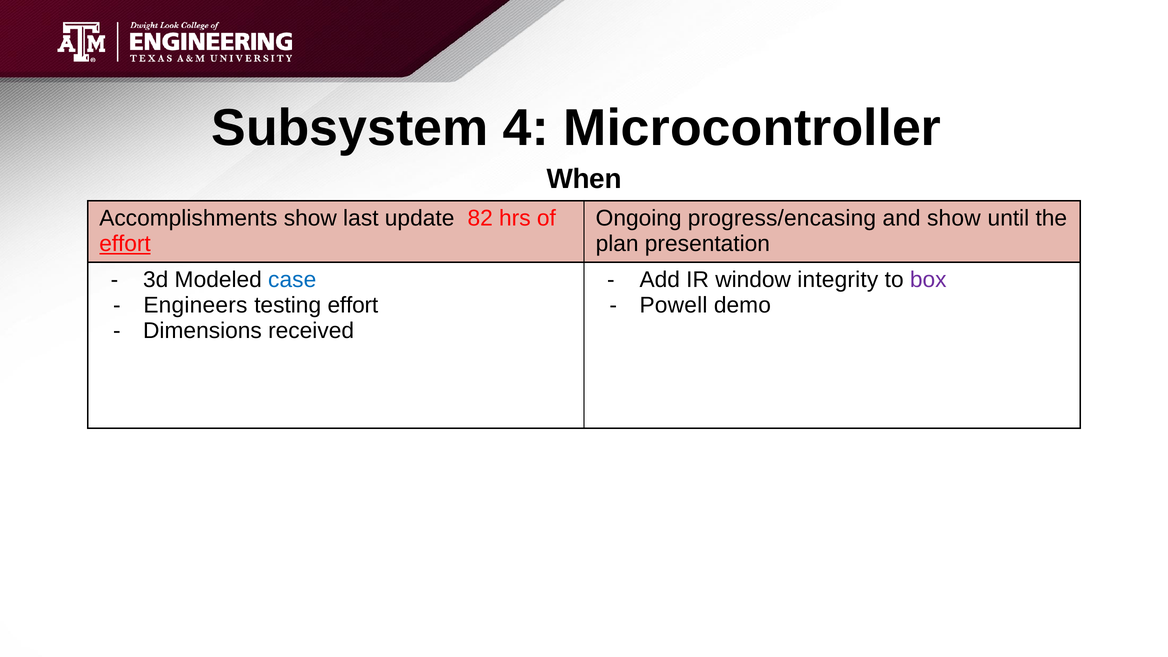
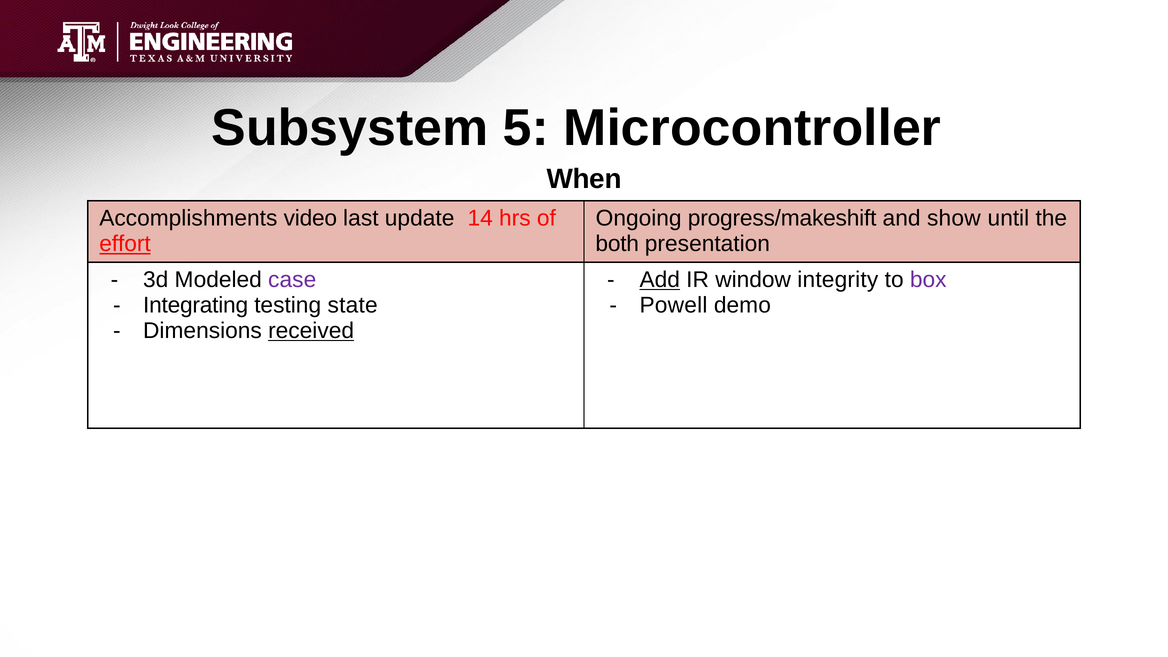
4: 4 -> 5
Accomplishments show: show -> video
82: 82 -> 14
progress/encasing: progress/encasing -> progress/makeshift
plan: plan -> both
case colour: blue -> purple
Add underline: none -> present
Engineers: Engineers -> Integrating
testing effort: effort -> state
received underline: none -> present
